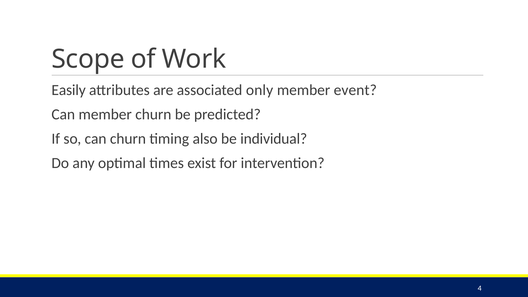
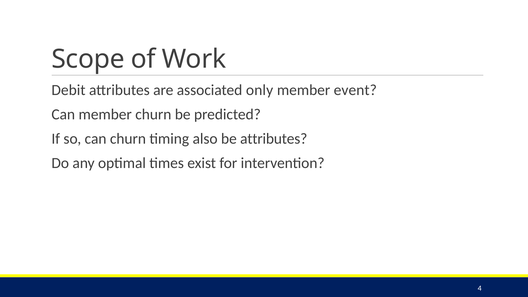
Easily: Easily -> Debit
be individual: individual -> attributes
